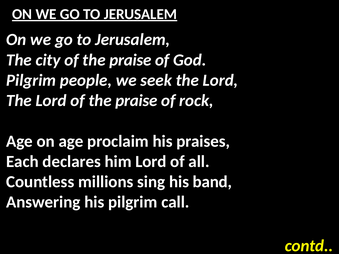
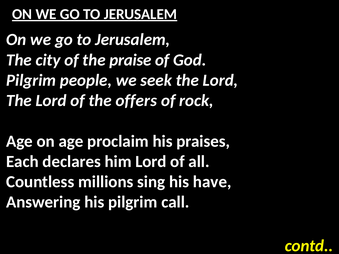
Lord of the praise: praise -> offers
band: band -> have
